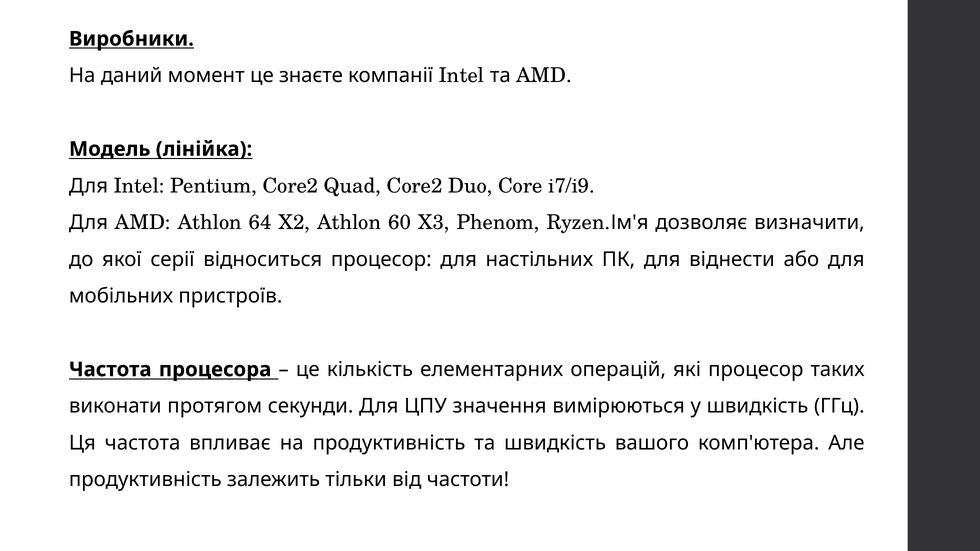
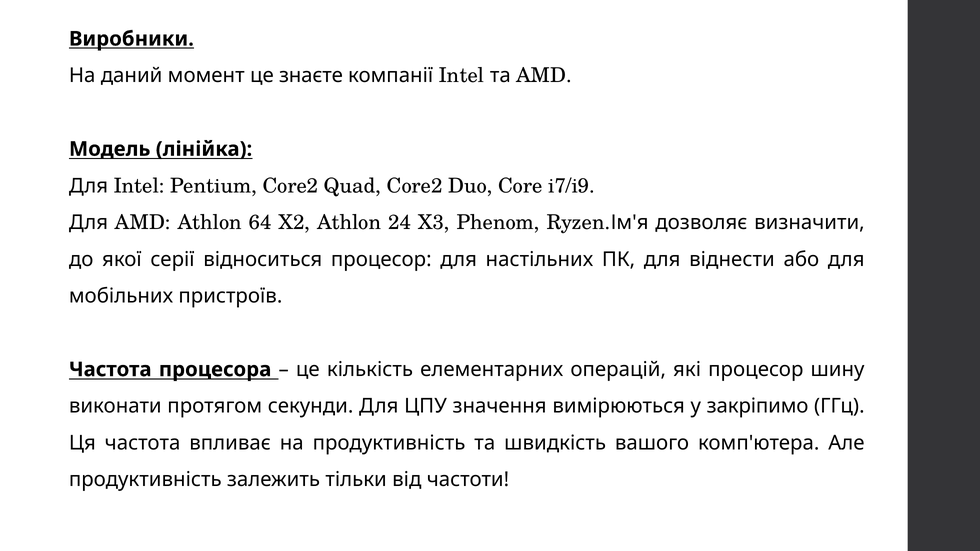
60: 60 -> 24
таких: таких -> шину
у швидкість: швидкість -> закріпимо
